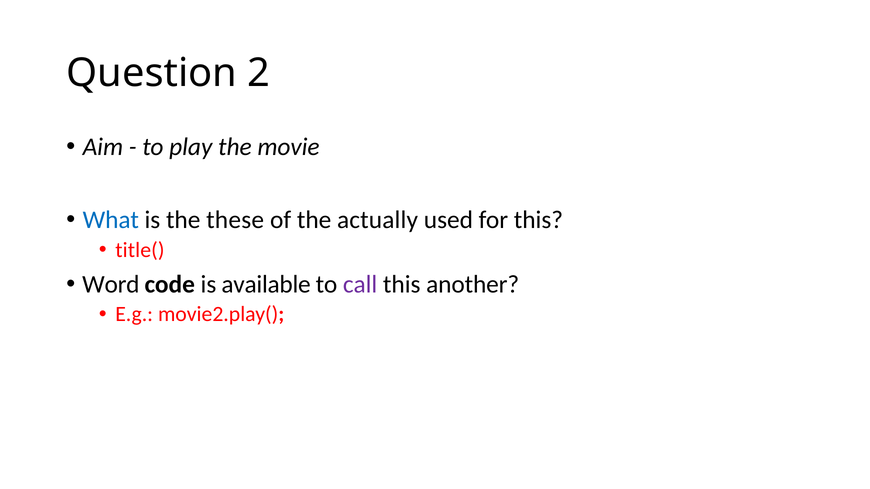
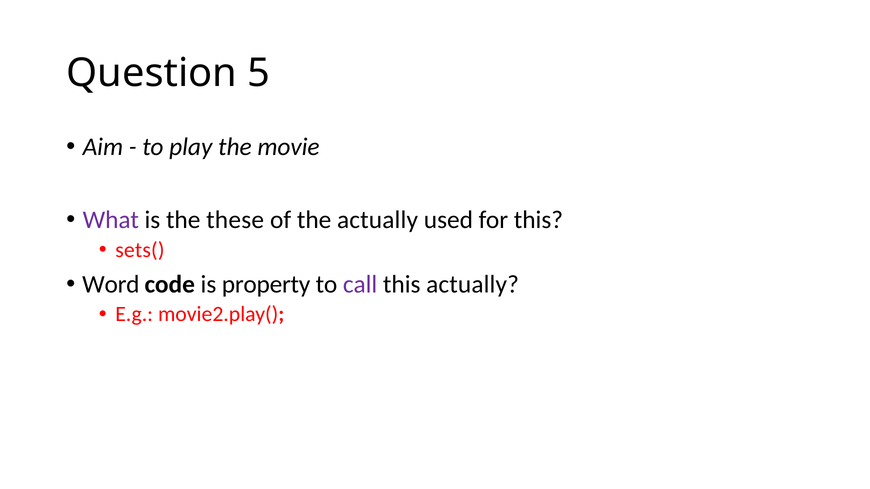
2: 2 -> 5
What colour: blue -> purple
title(: title( -> sets(
available: available -> property
this another: another -> actually
